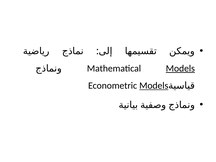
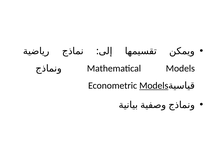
Models at (180, 68) underline: present -> none
